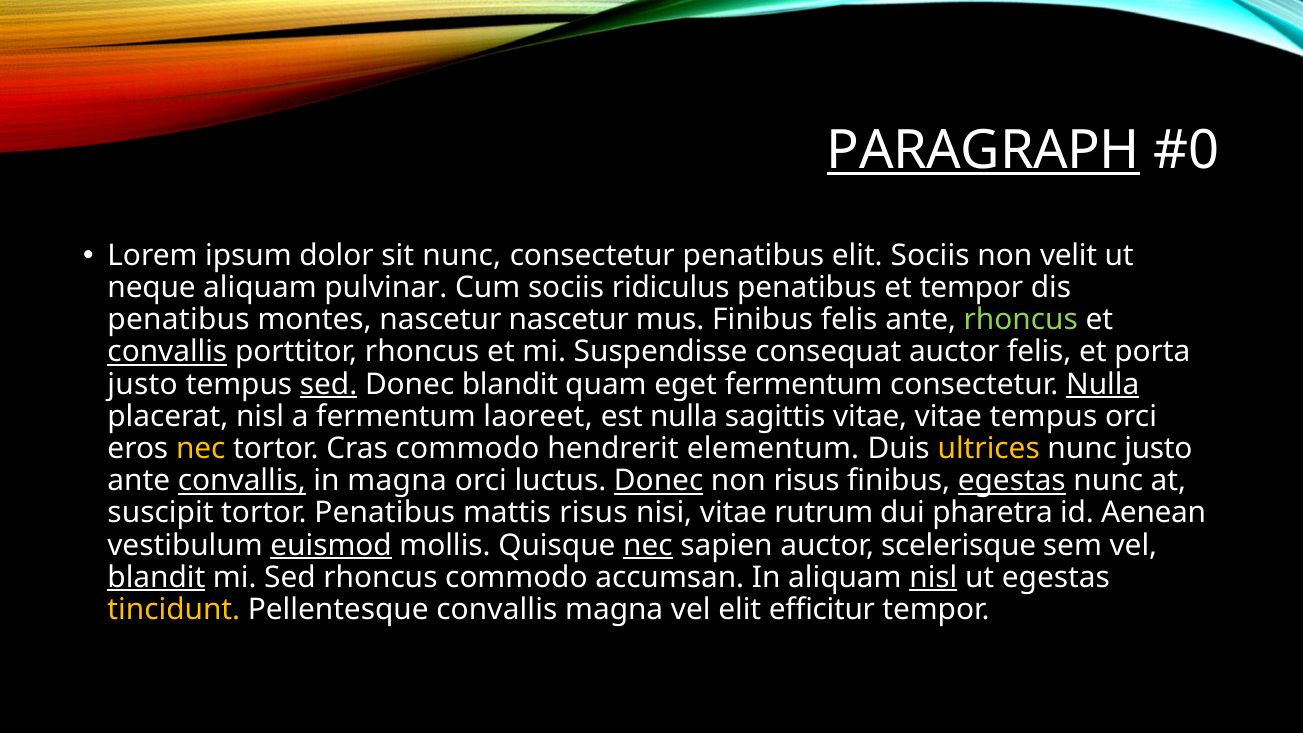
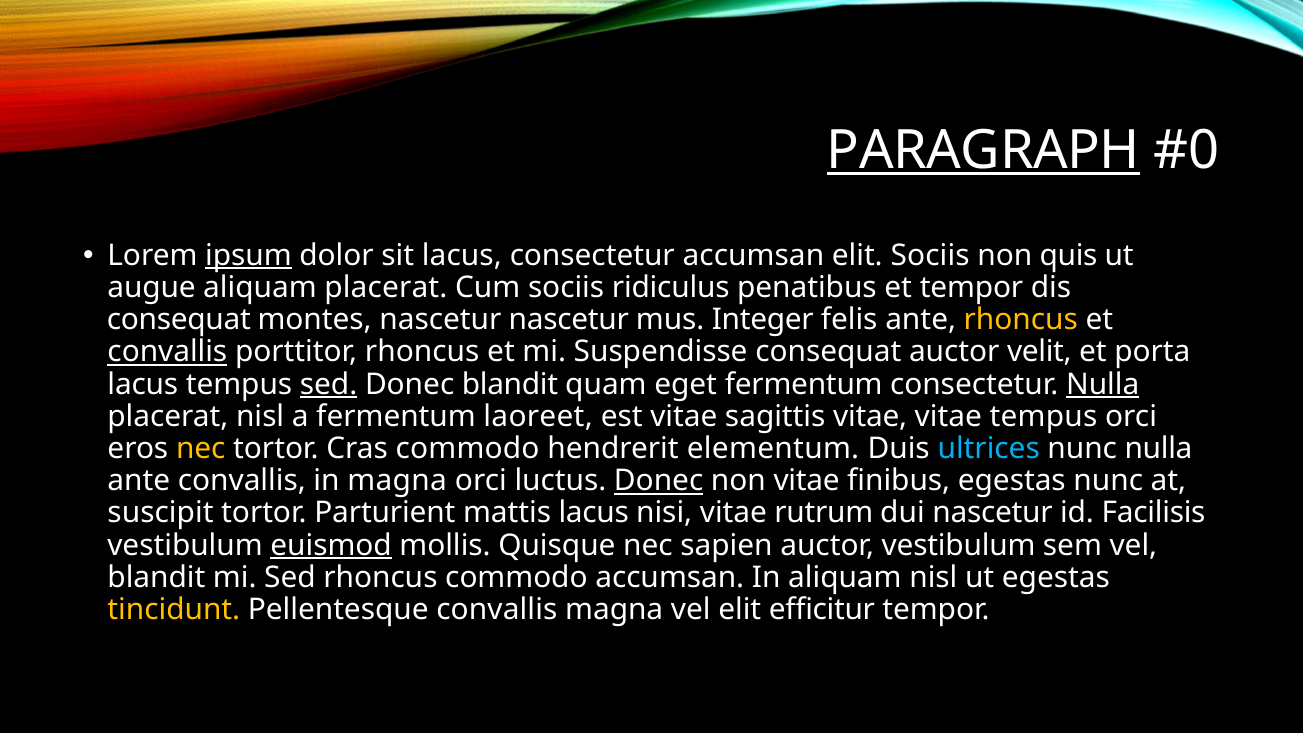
ipsum underline: none -> present
sit nunc: nunc -> lacus
consectetur penatibus: penatibus -> accumsan
velit: velit -> quis
neque: neque -> augue
aliquam pulvinar: pulvinar -> placerat
penatibus at (179, 320): penatibus -> consequat
mus Finibus: Finibus -> Integer
rhoncus at (1021, 320) colour: light green -> yellow
auctor felis: felis -> velit
justo at (143, 384): justo -> lacus
est nulla: nulla -> vitae
ultrices colour: yellow -> light blue
nunc justo: justo -> nulla
convallis at (242, 481) underline: present -> none
non risus: risus -> vitae
egestas at (1012, 481) underline: present -> none
tortor Penatibus: Penatibus -> Parturient
mattis risus: risus -> lacus
dui pharetra: pharetra -> nascetur
Aenean: Aenean -> Facilisis
nec at (648, 545) underline: present -> none
auctor scelerisque: scelerisque -> vestibulum
blandit at (156, 577) underline: present -> none
nisl at (933, 577) underline: present -> none
